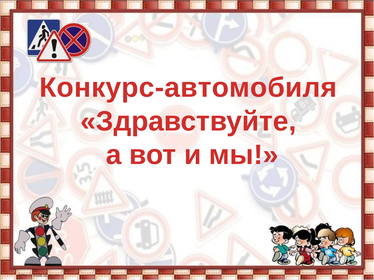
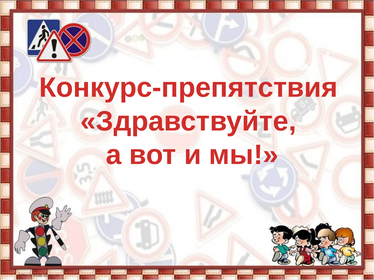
Конкурс-автомобиля: Конкурс-автомобиля -> Конкурс-препятствия
